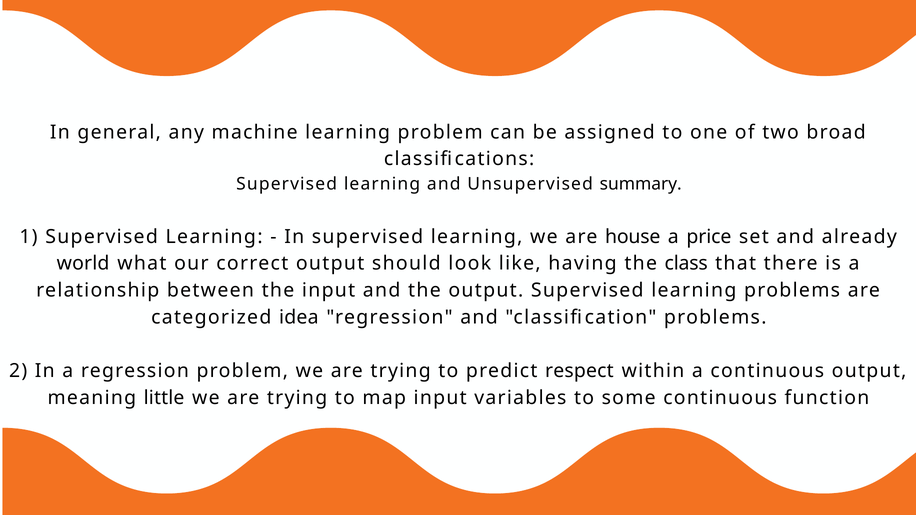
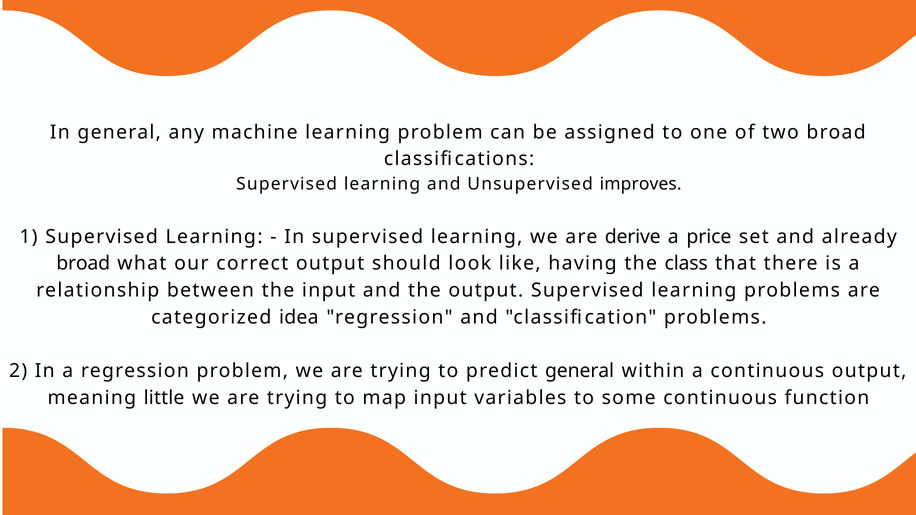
summary: summary -> improves
house: house -> derive
world at (83, 264): world -> broad
predict respect: respect -> general
